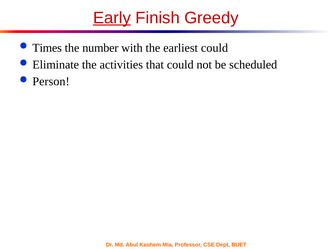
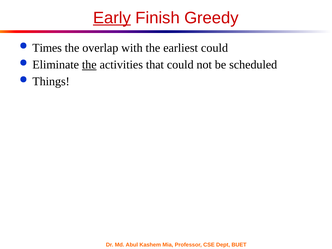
number: number -> overlap
the at (89, 65) underline: none -> present
Person: Person -> Things
